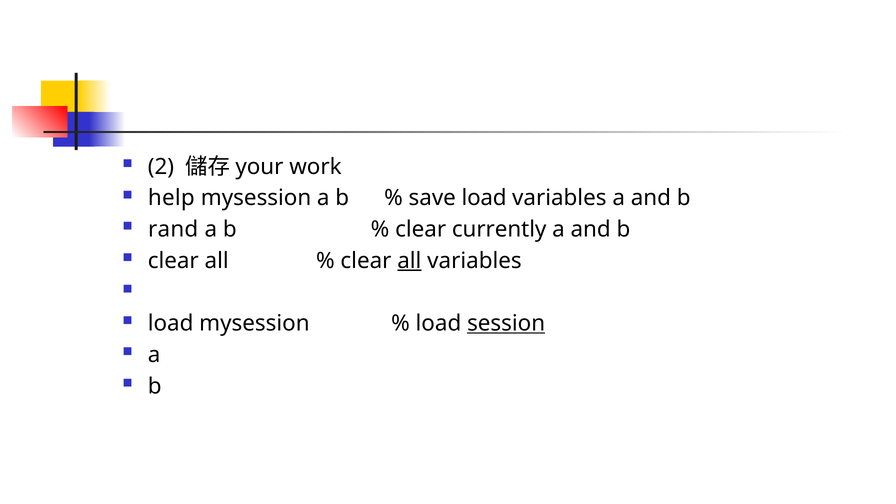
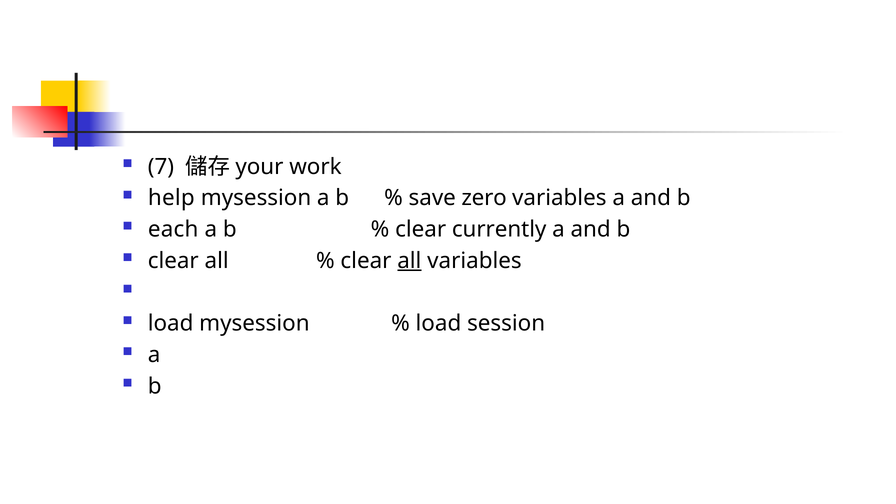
2: 2 -> 7
save load: load -> zero
rand: rand -> each
session underline: present -> none
